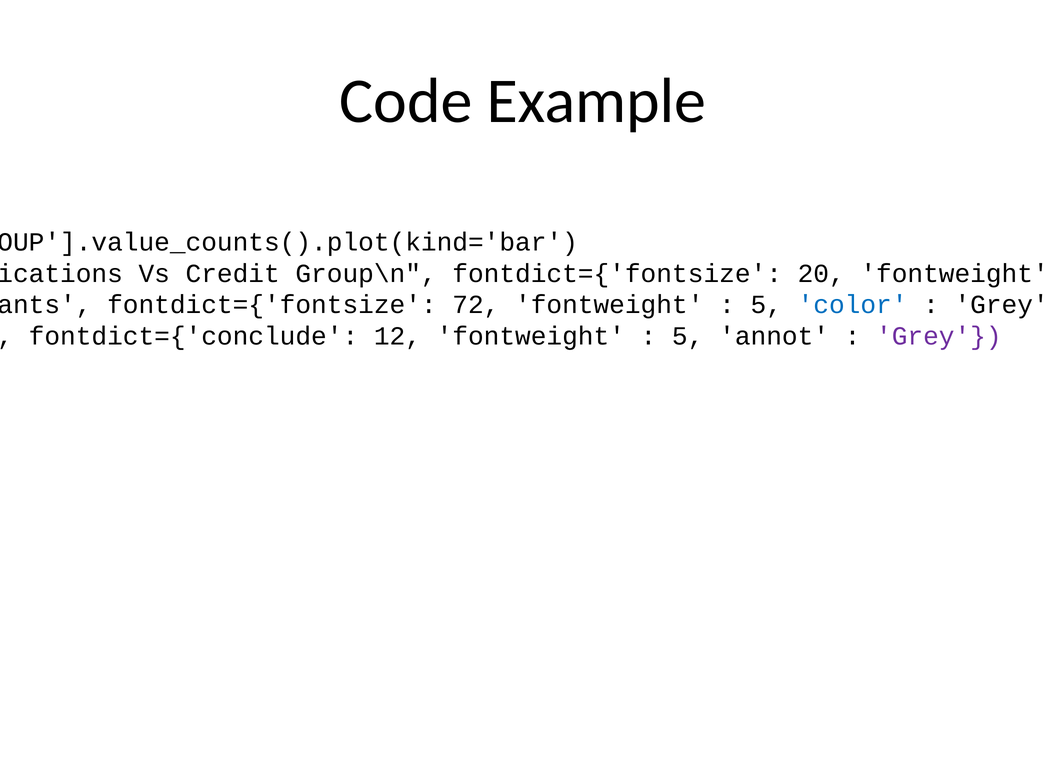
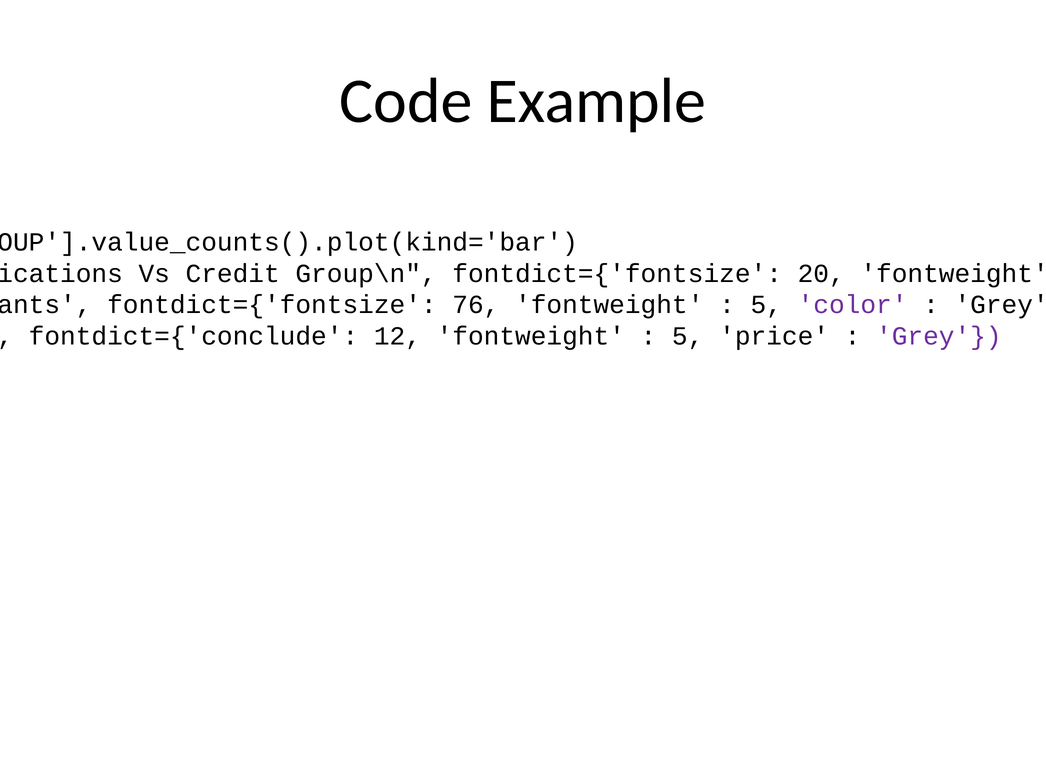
72: 72 -> 76
color at (853, 305) colour: blue -> purple
annot: annot -> price
